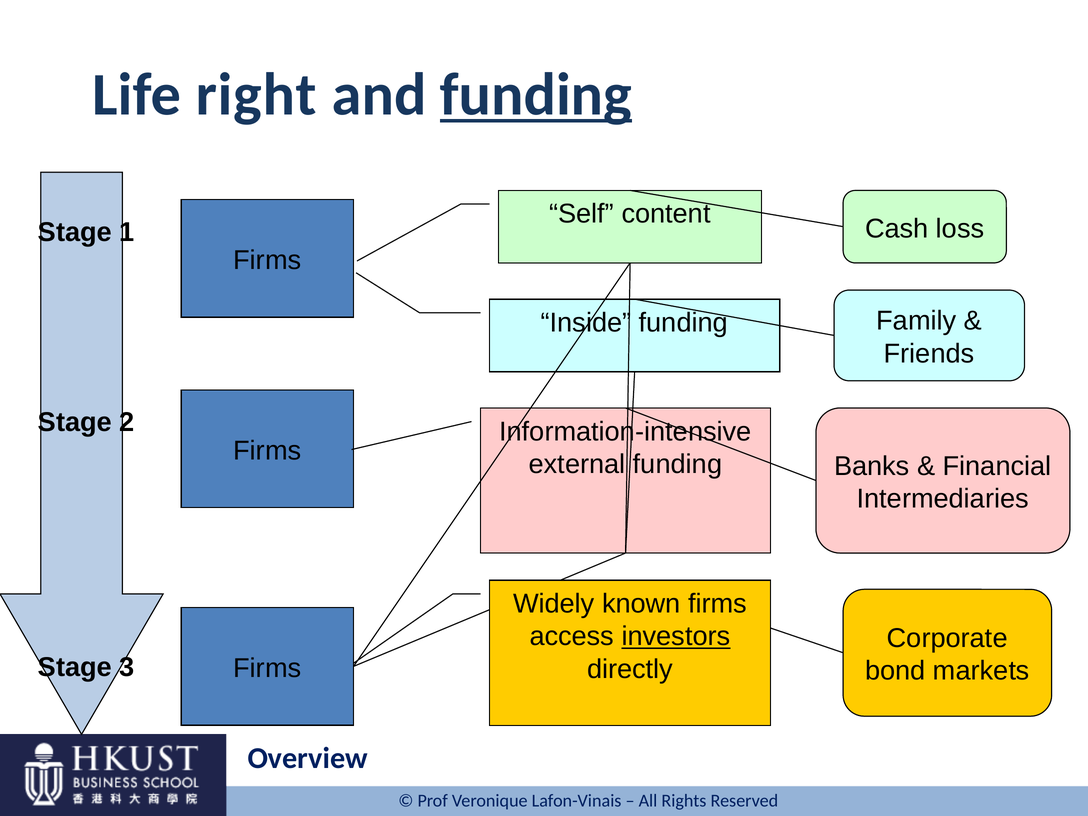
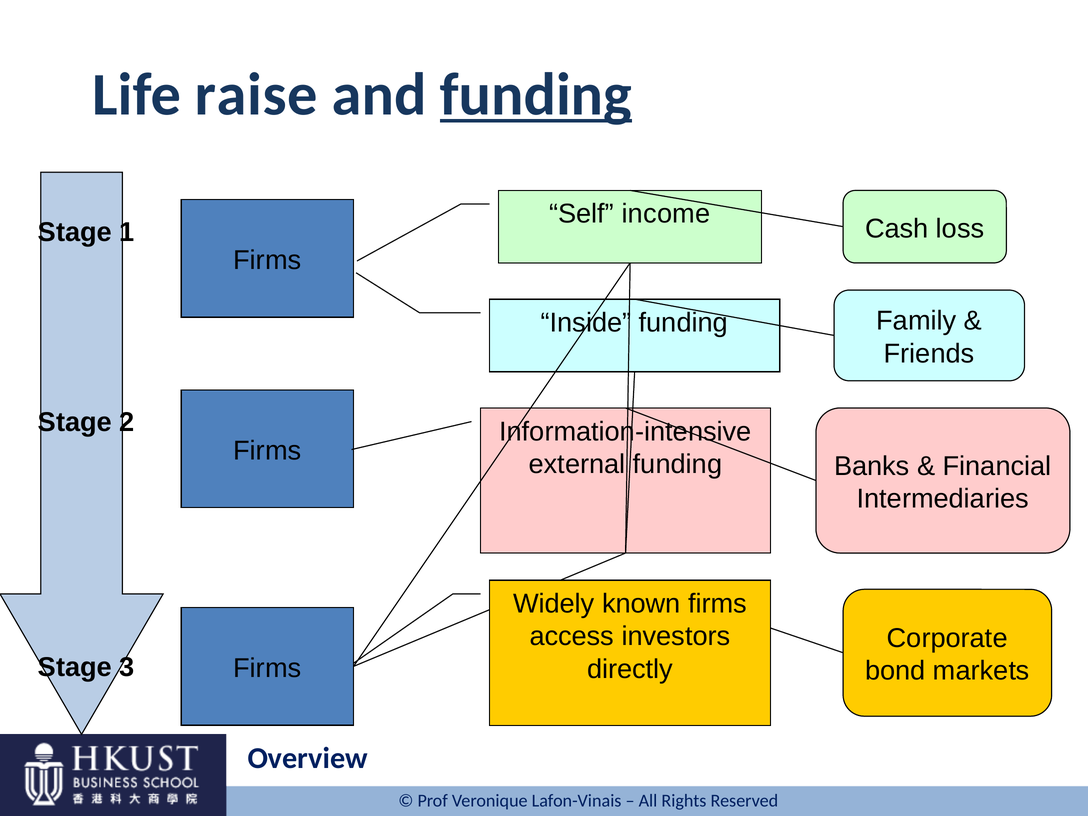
right: right -> raise
content: content -> income
investors underline: present -> none
